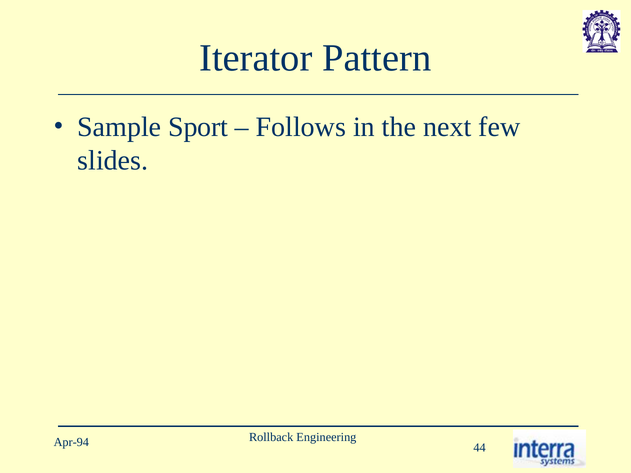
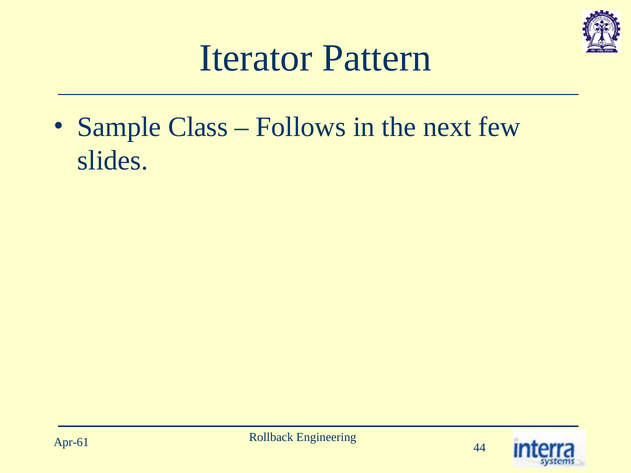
Sport: Sport -> Class
Apr-94: Apr-94 -> Apr-61
